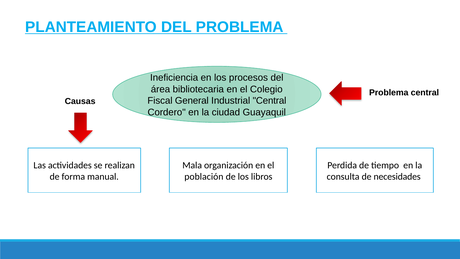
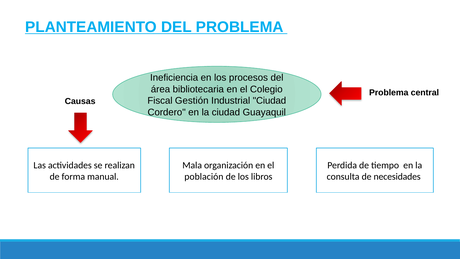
General: General -> Gestión
Industrial Central: Central -> Ciudad
